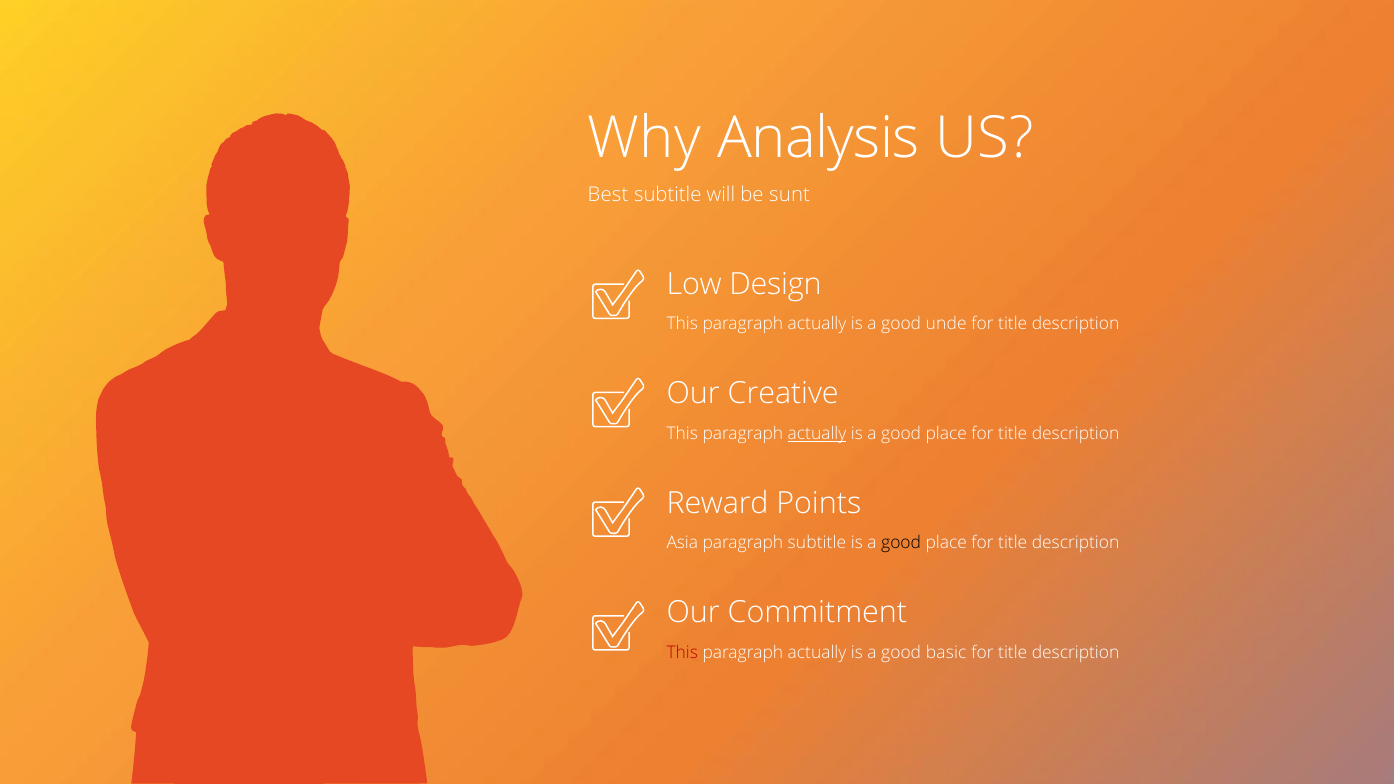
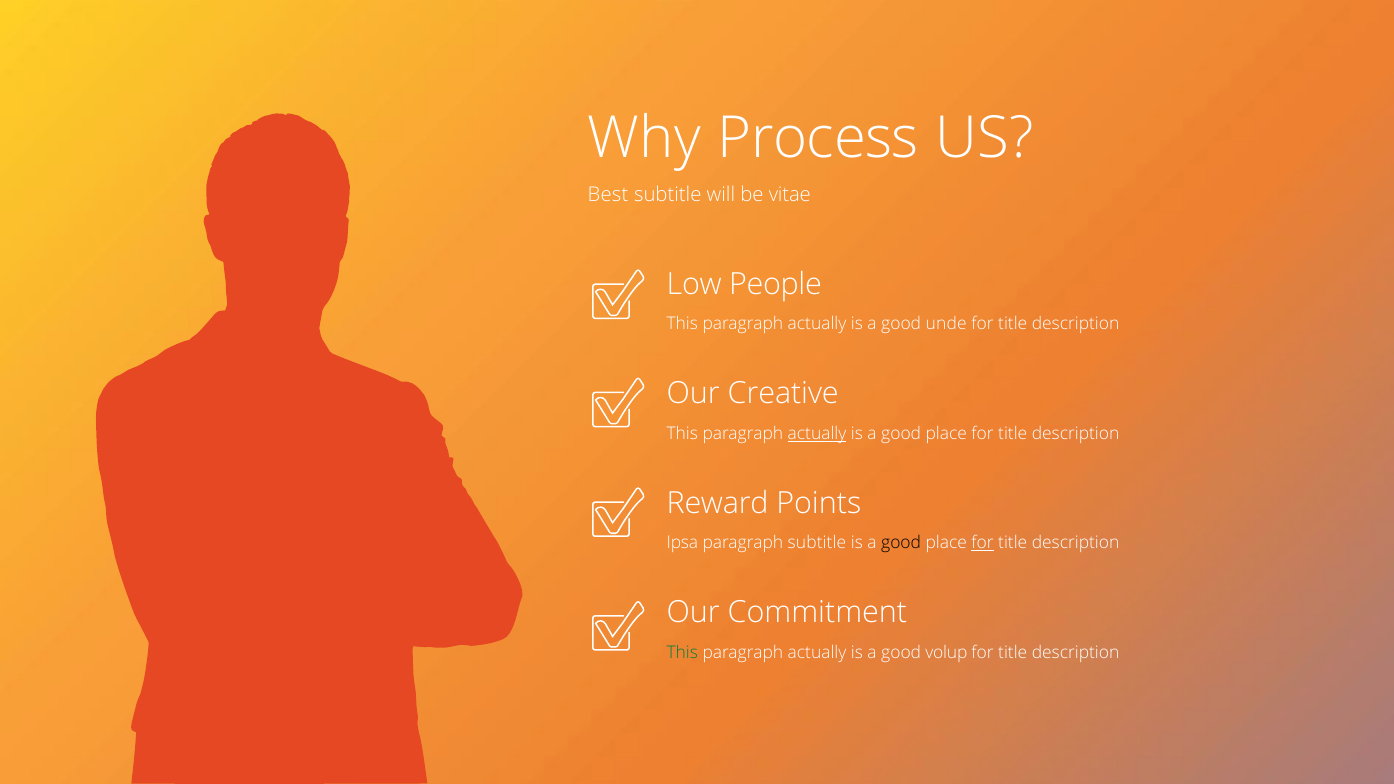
Analysis: Analysis -> Process
sunt: sunt -> vitae
Design: Design -> People
Asia: Asia -> Ipsa
for at (983, 543) underline: none -> present
This at (682, 653) colour: red -> green
basic: basic -> volup
